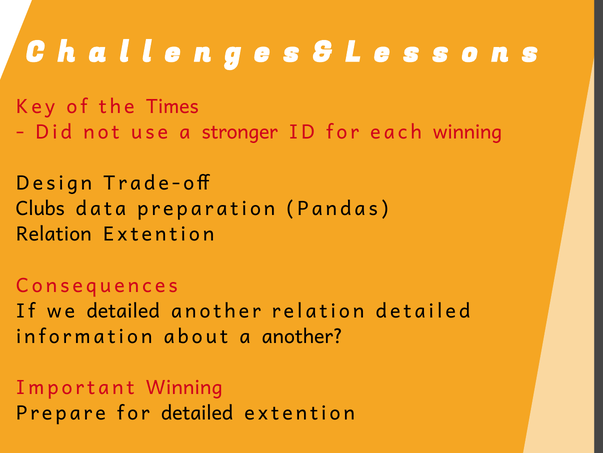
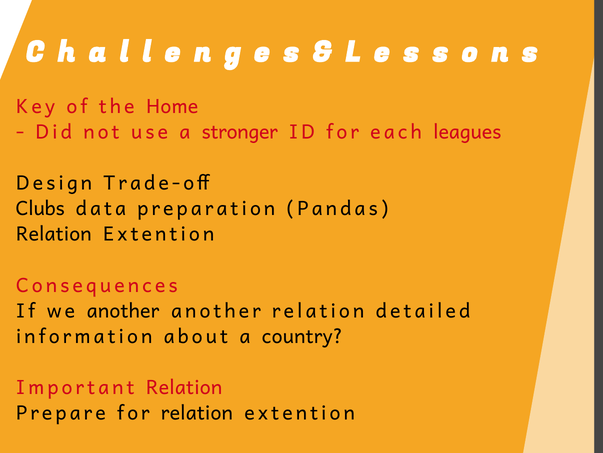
Times: Times -> Home
each winning: winning -> leagues
we detailed: detailed -> another
a another: another -> country
Important Winning: Winning -> Relation
for detailed: detailed -> relation
